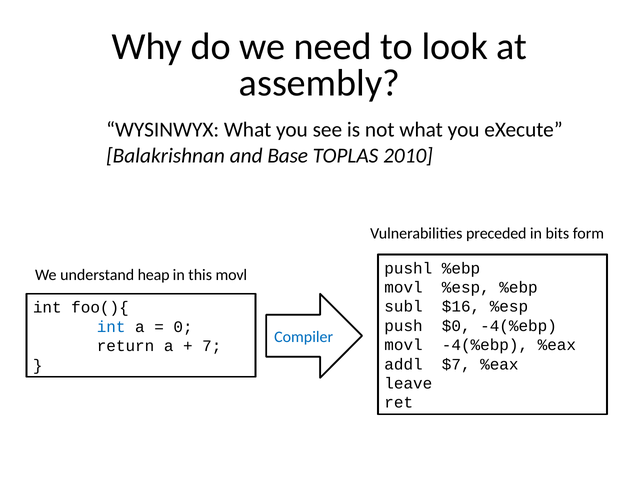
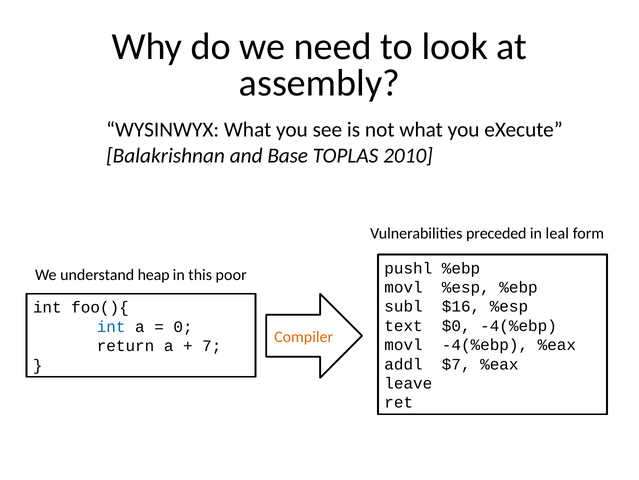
bits: bits -> leal
this movl: movl -> poor
push: push -> text
Compiler colour: blue -> orange
